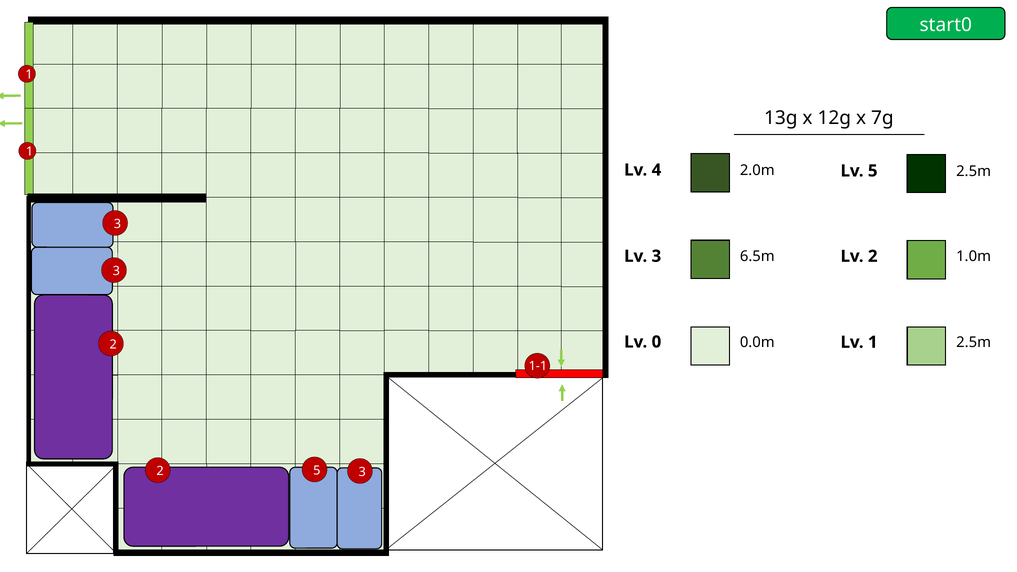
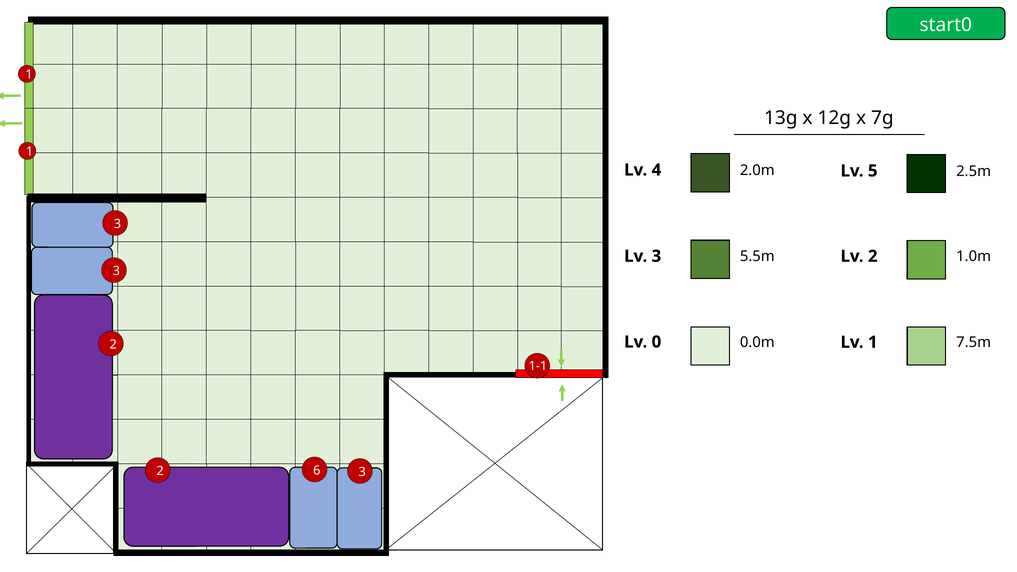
6.5m: 6.5m -> 5.5m
0 2.5m: 2.5m -> 7.5m
2 5: 5 -> 6
